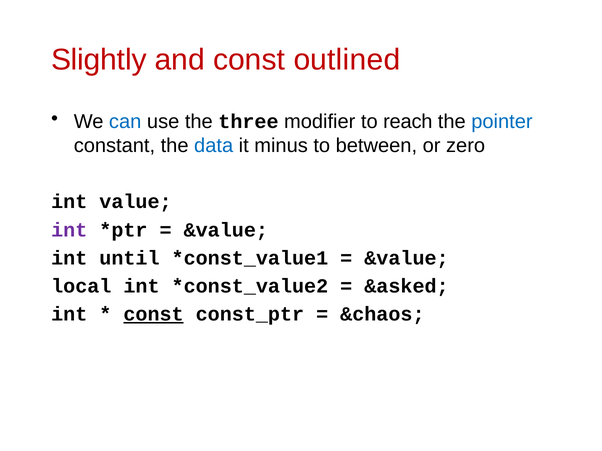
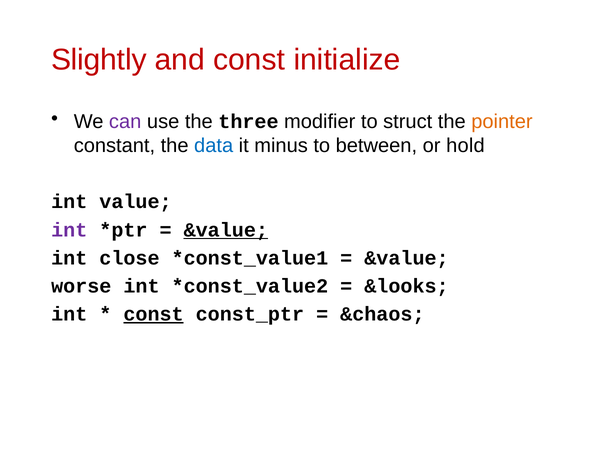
outlined: outlined -> initialize
can colour: blue -> purple
reach: reach -> struct
pointer colour: blue -> orange
zero: zero -> hold
&value at (226, 230) underline: none -> present
until: until -> close
local: local -> worse
&asked: &asked -> &looks
